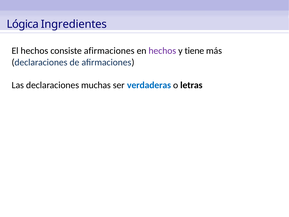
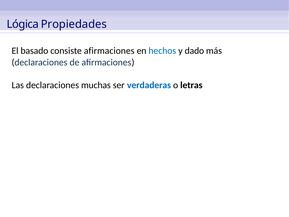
Ingredientes: Ingredientes -> Propiedades
El hechos: hechos -> basado
hechos at (162, 51) colour: purple -> blue
tiene: tiene -> dado
